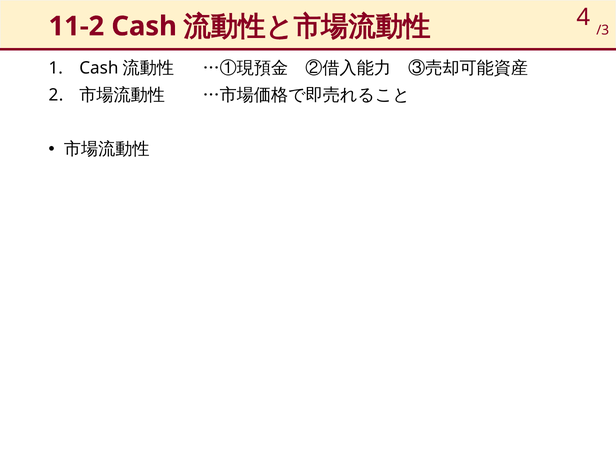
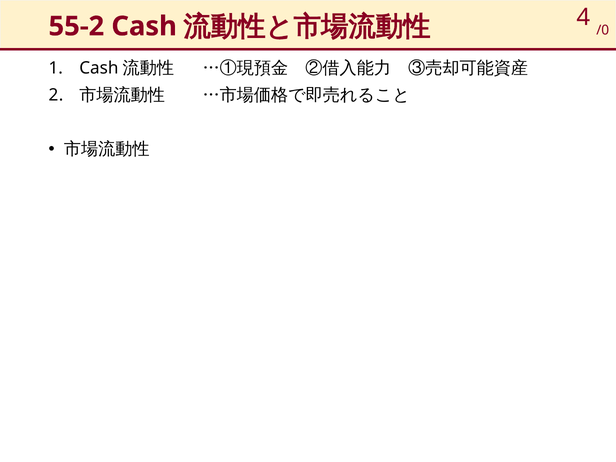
/3: /3 -> /0
11-2: 11-2 -> 55-2
